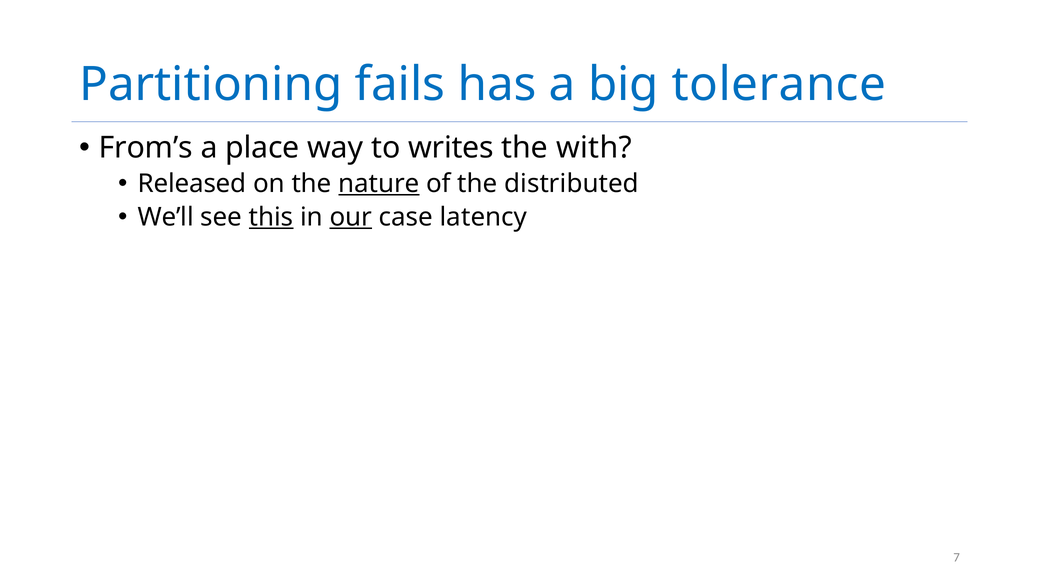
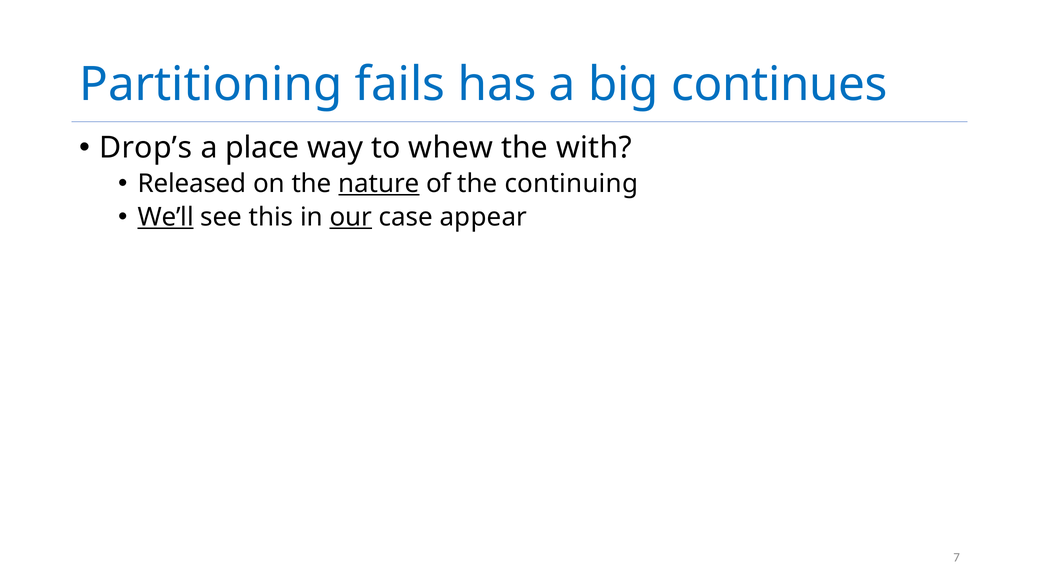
tolerance: tolerance -> continues
From’s: From’s -> Drop’s
writes: writes -> whew
distributed: distributed -> continuing
We’ll underline: none -> present
this underline: present -> none
latency: latency -> appear
